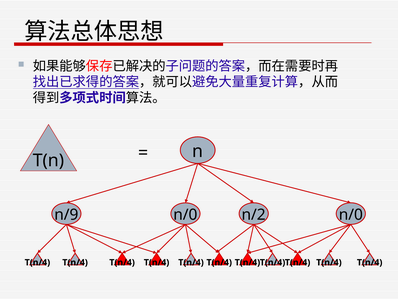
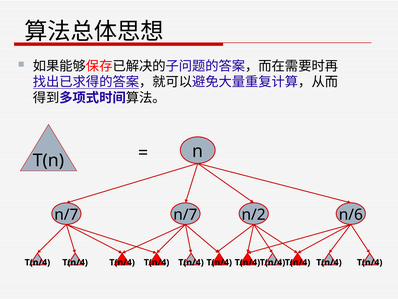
n/0 at (351, 214): n/0 -> n/6
n/9 at (66, 214): n/9 -> n/7
n/0 at (185, 214): n/0 -> n/7
